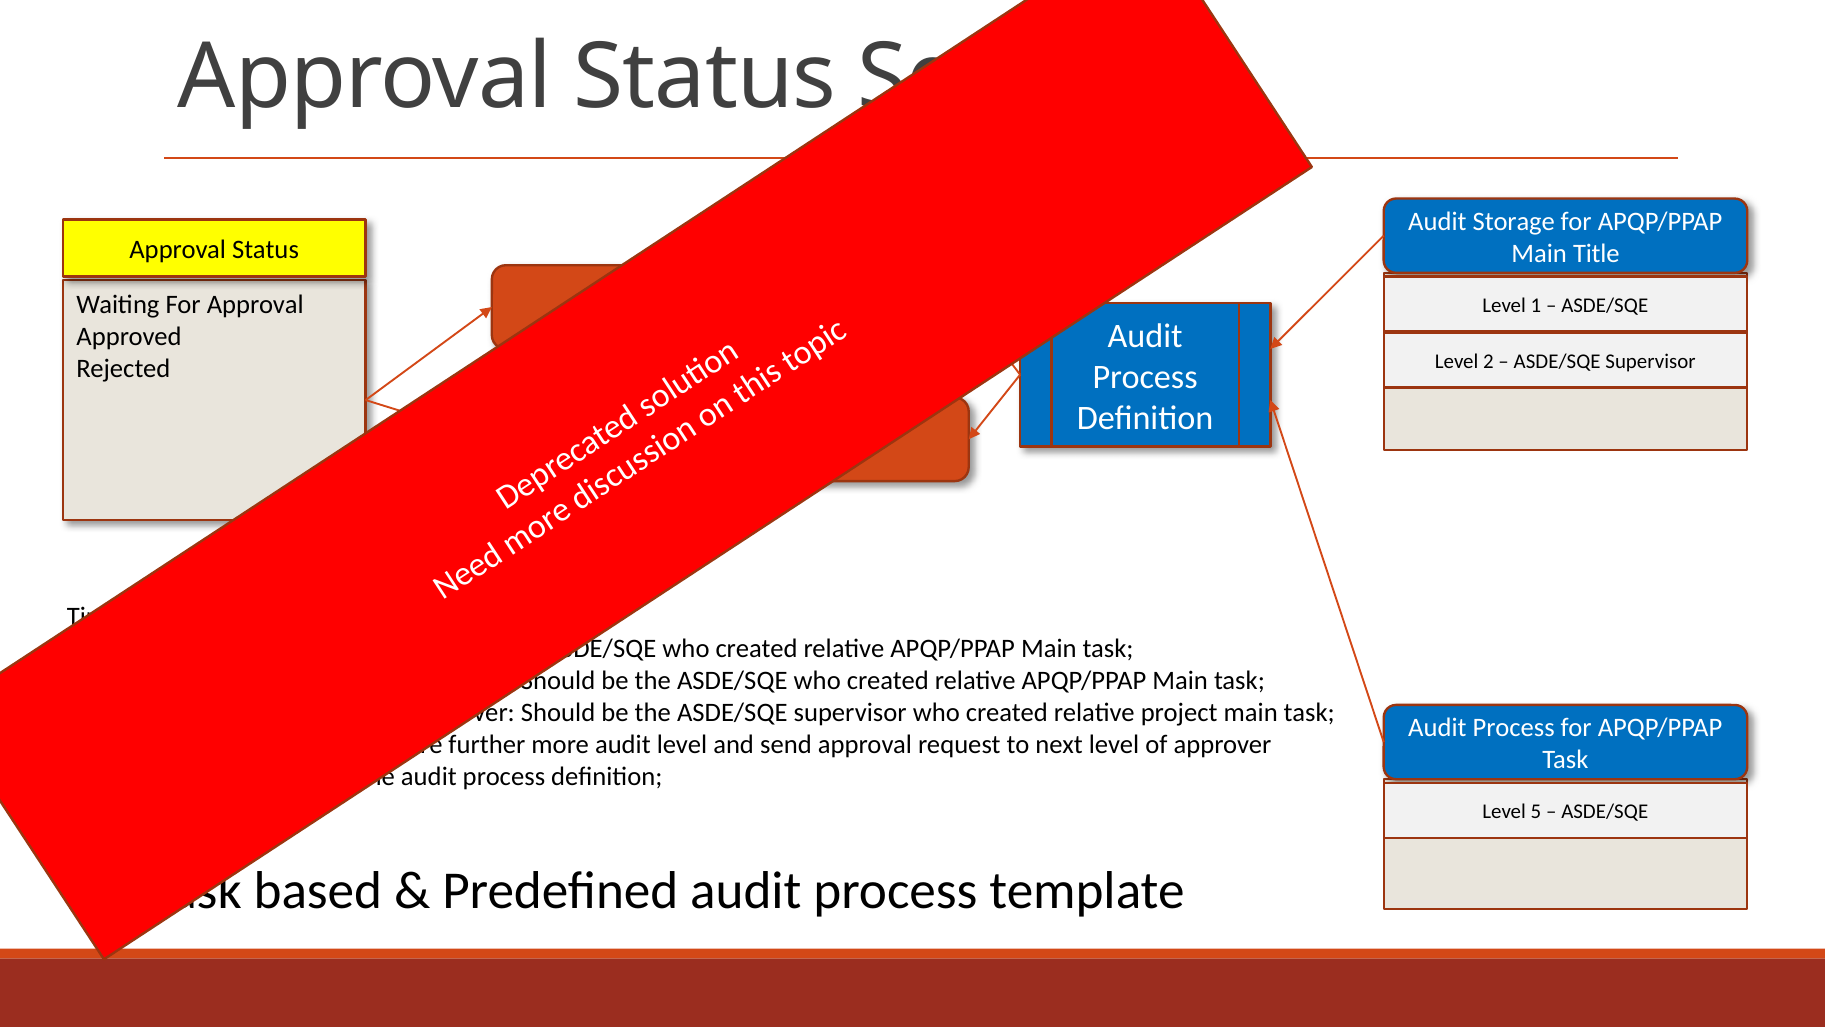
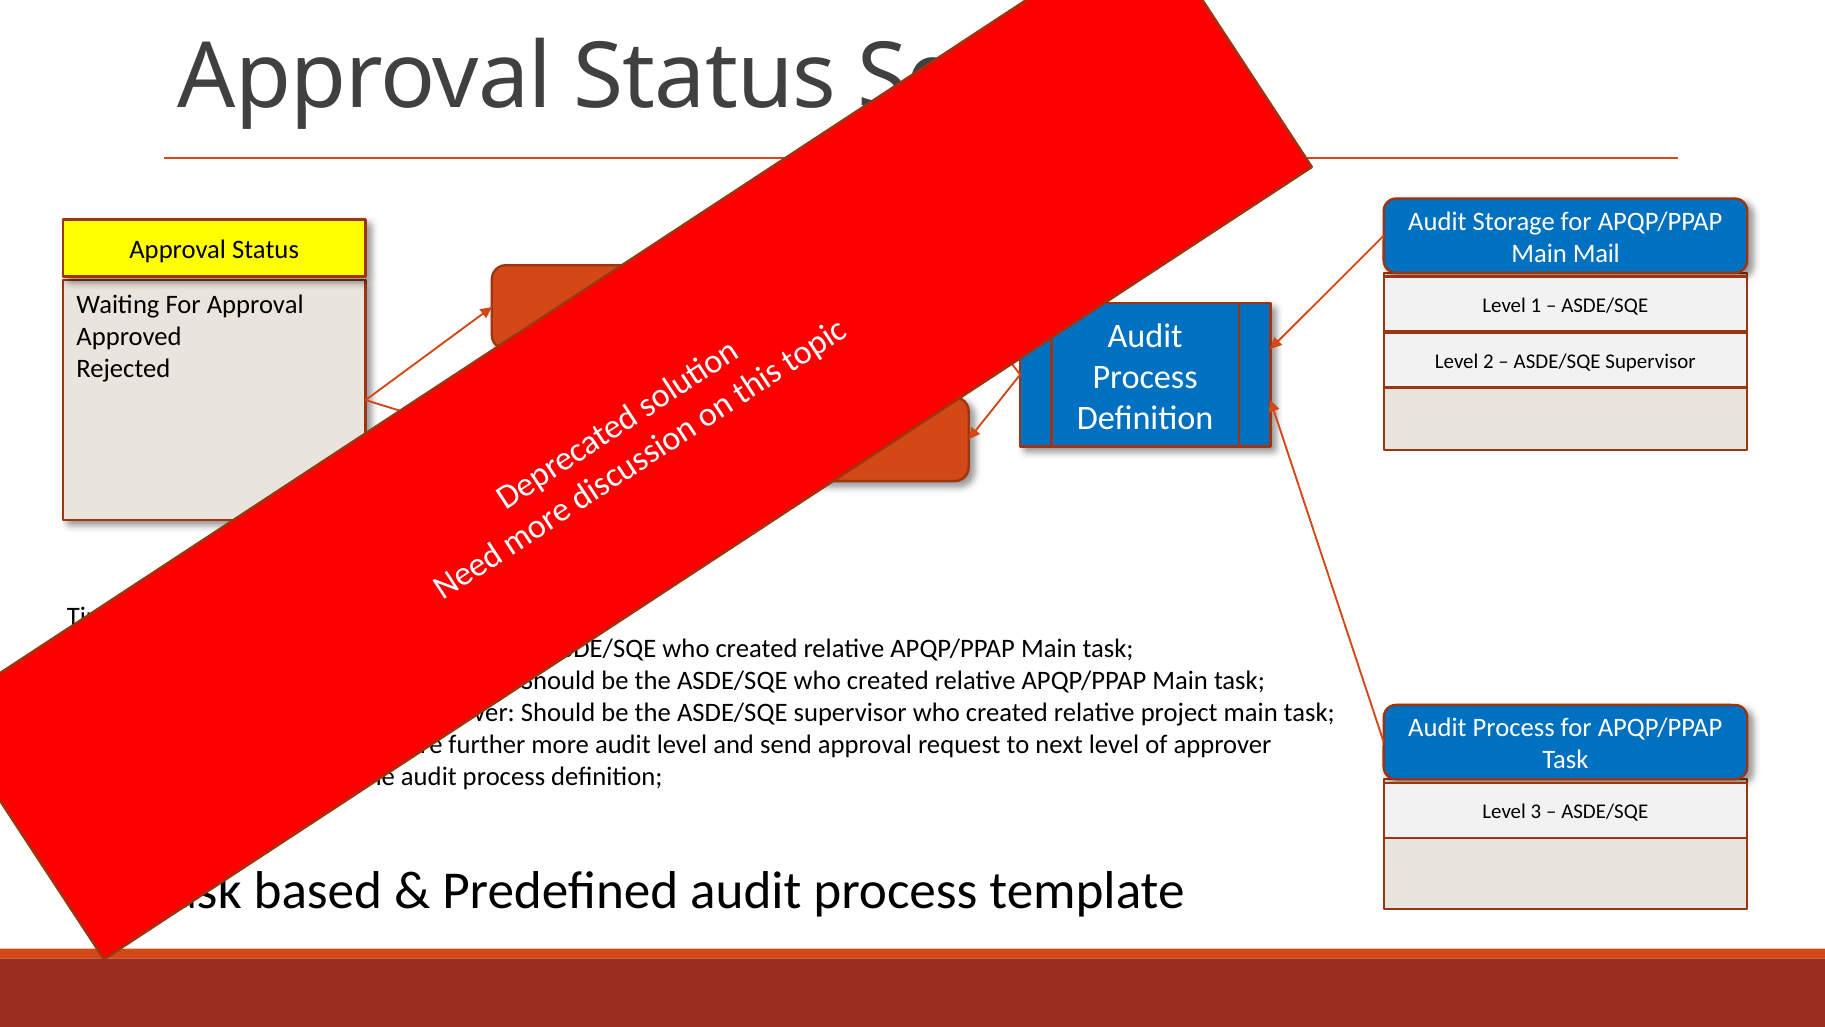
Title: Title -> Mail
Level 5: 5 -> 3
